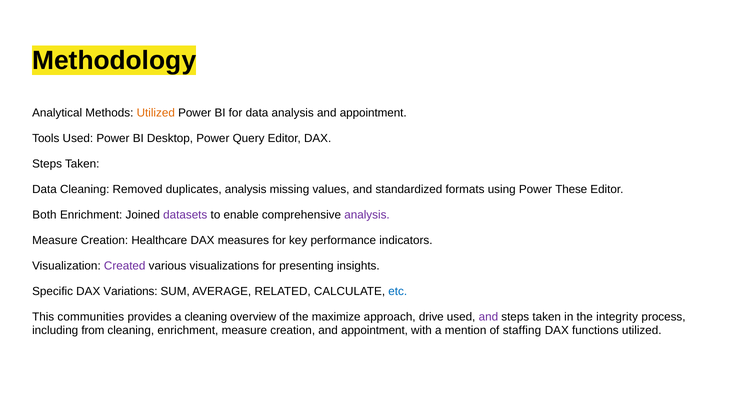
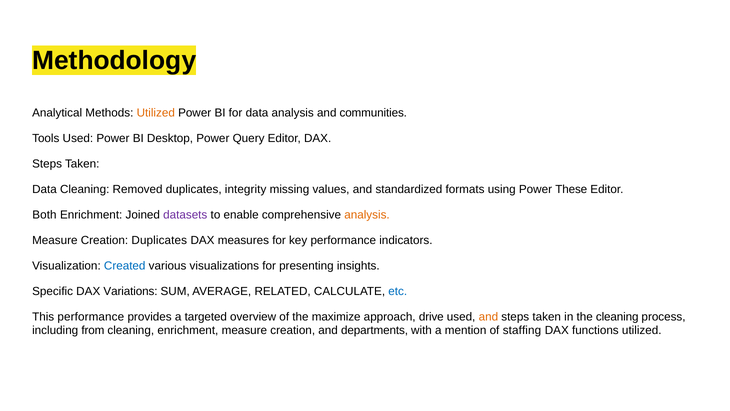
analysis and appointment: appointment -> communities
duplicates analysis: analysis -> integrity
analysis at (367, 215) colour: purple -> orange
Creation Healthcare: Healthcare -> Duplicates
Created colour: purple -> blue
This communities: communities -> performance
a cleaning: cleaning -> targeted
and at (488, 317) colour: purple -> orange
the integrity: integrity -> cleaning
creation and appointment: appointment -> departments
